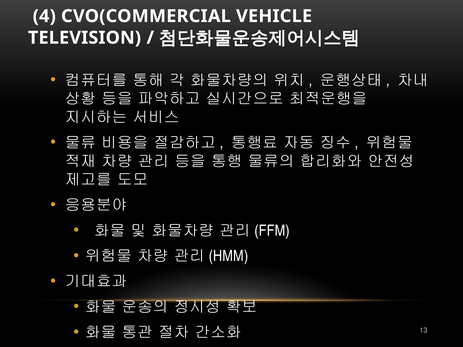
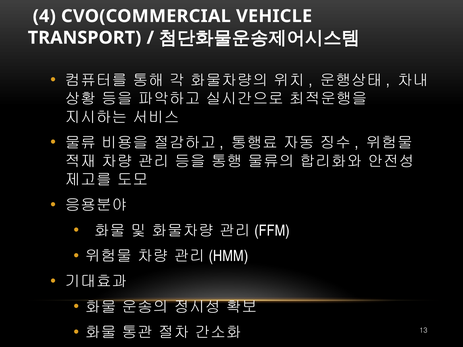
TELEVISION: TELEVISION -> TRANSPORT
